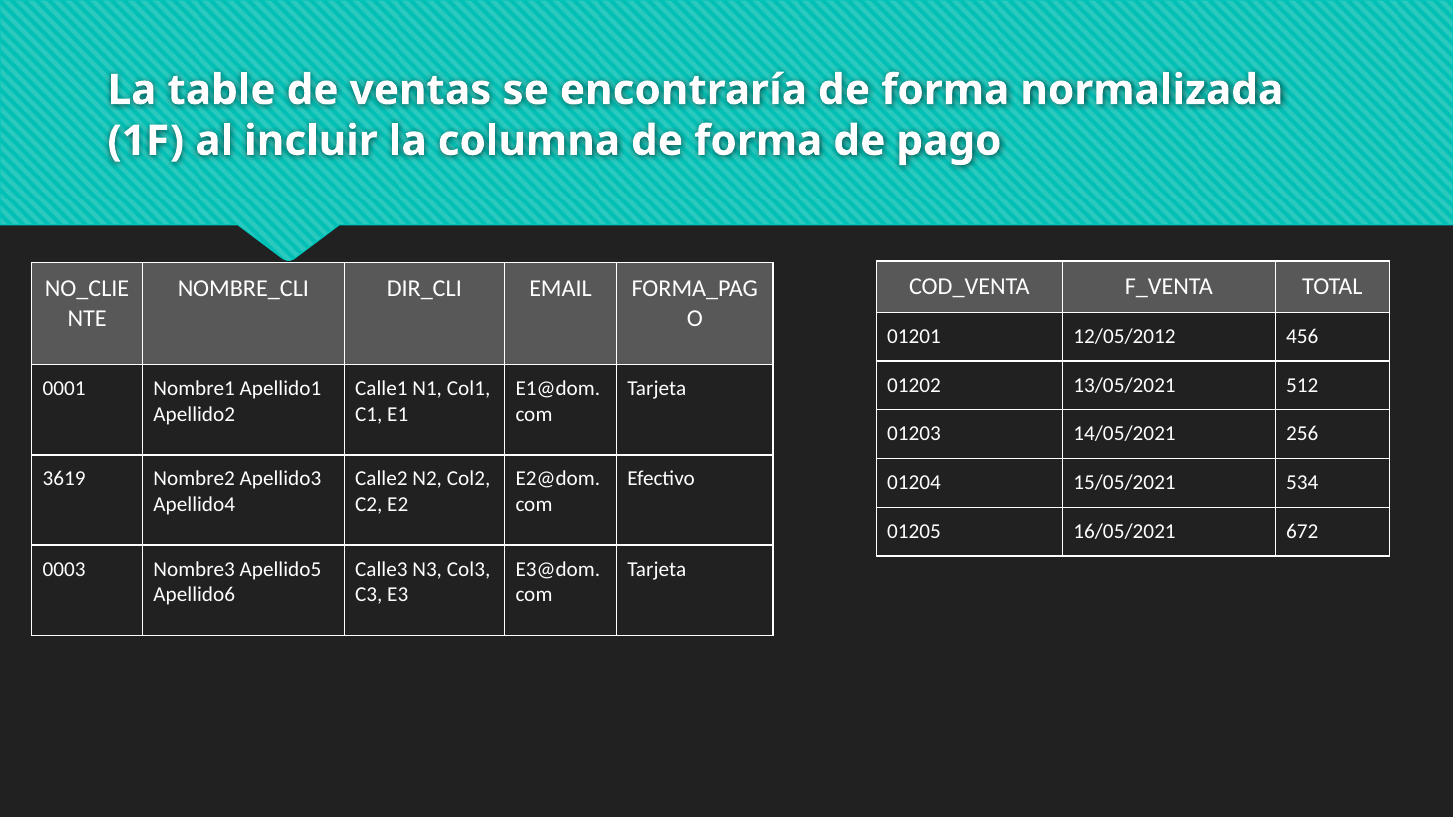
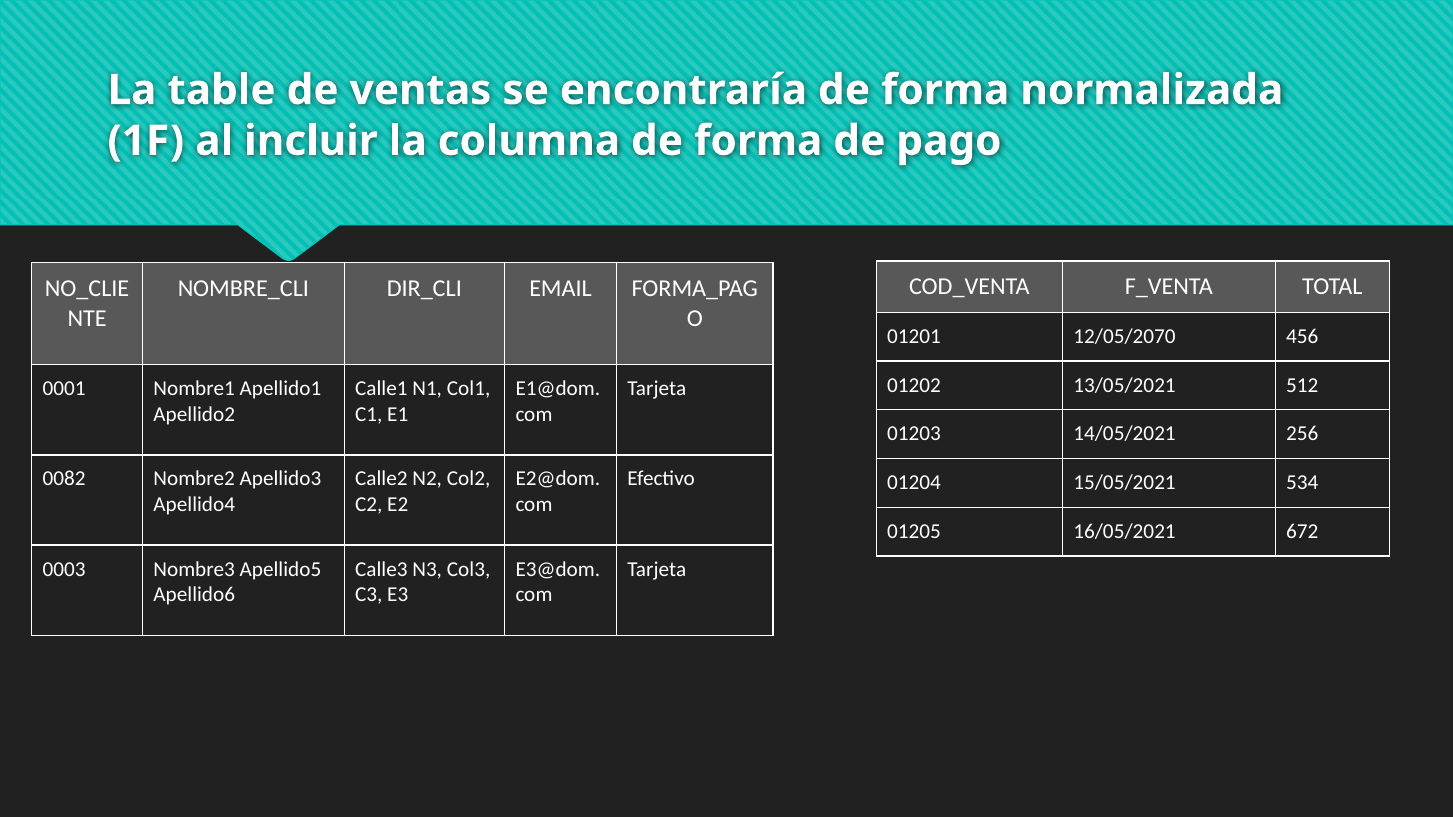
12/05/2012: 12/05/2012 -> 12/05/2070
3619: 3619 -> 0082
